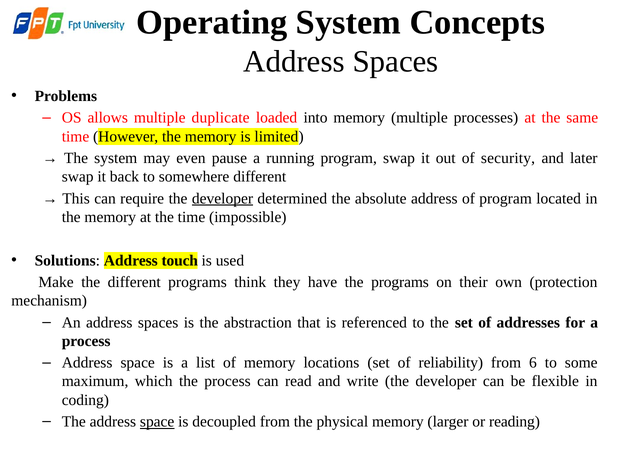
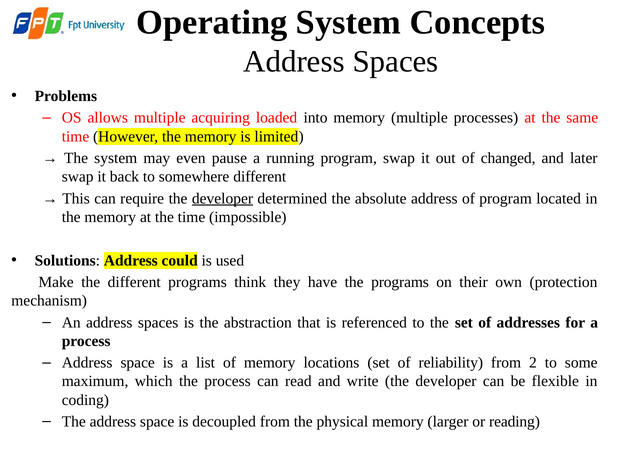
duplicate: duplicate -> acquiring
security: security -> changed
touch: touch -> could
6: 6 -> 2
space at (157, 422) underline: present -> none
